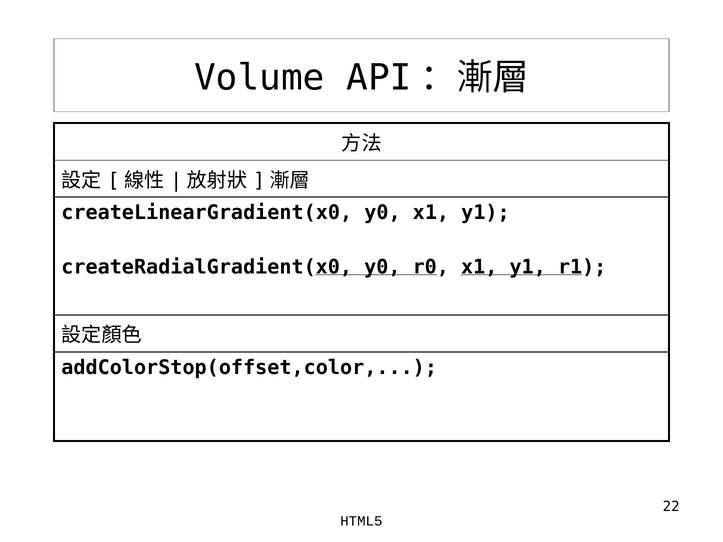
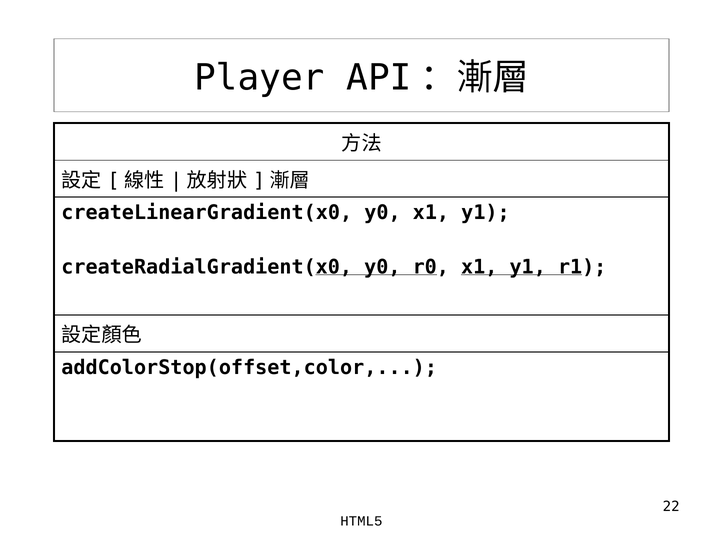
Volume: Volume -> Player
